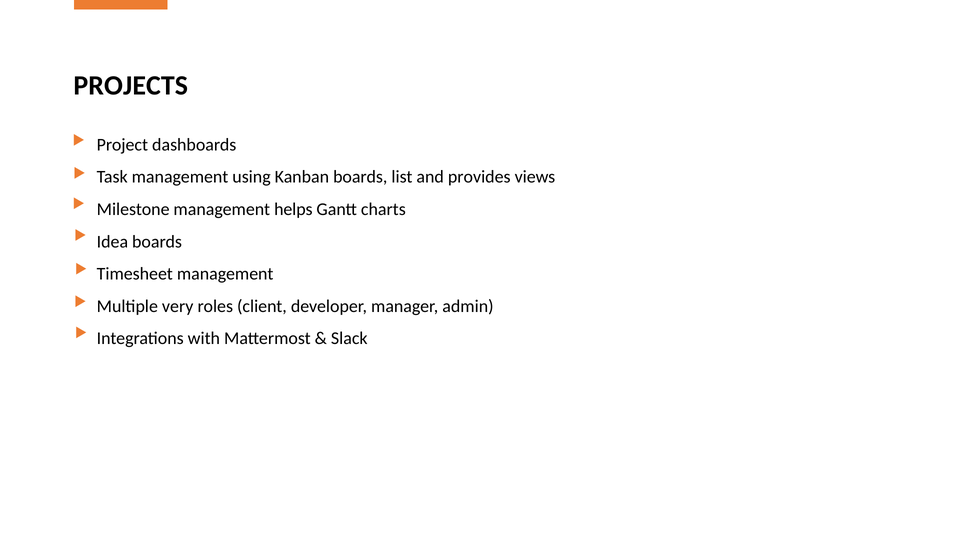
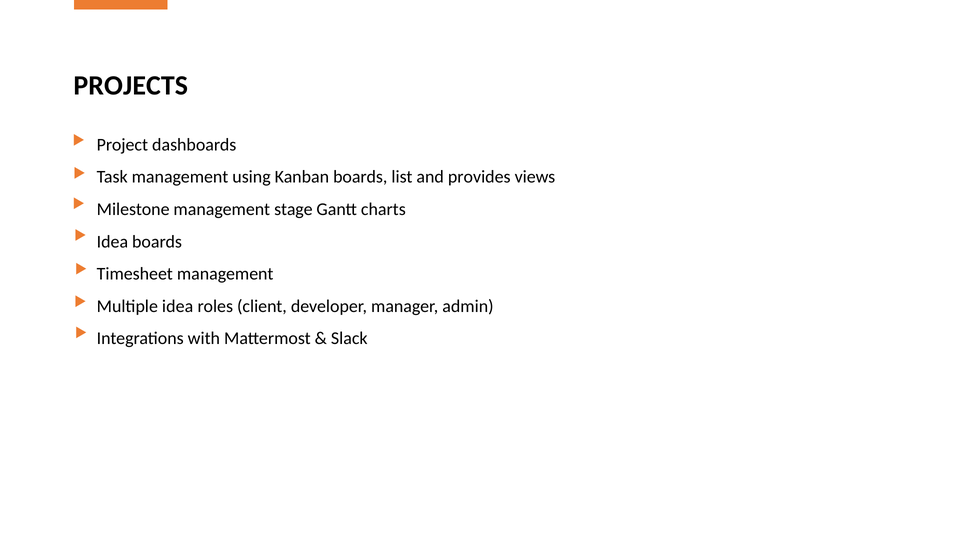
helps: helps -> stage
Multiple very: very -> idea
